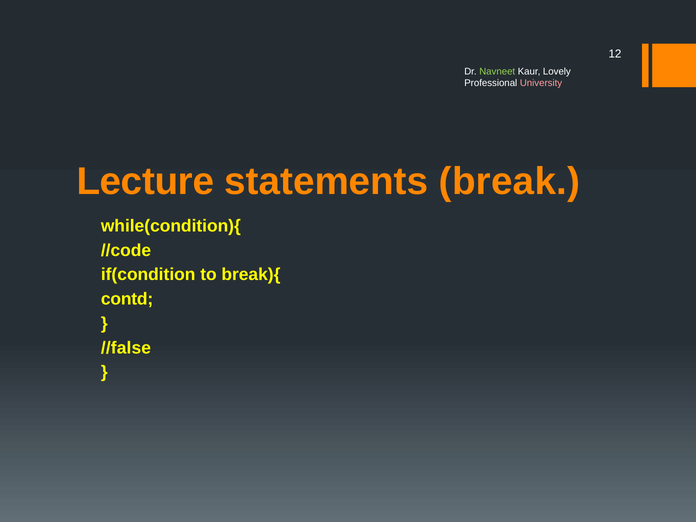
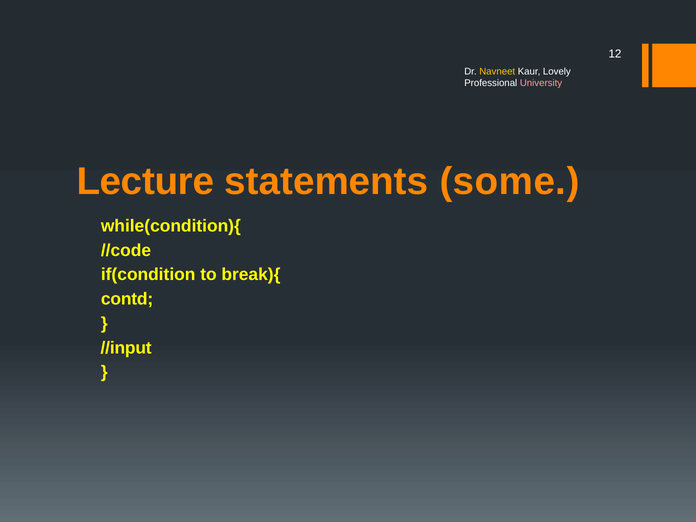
Navneet colour: light green -> yellow
break: break -> some
//false: //false -> //input
